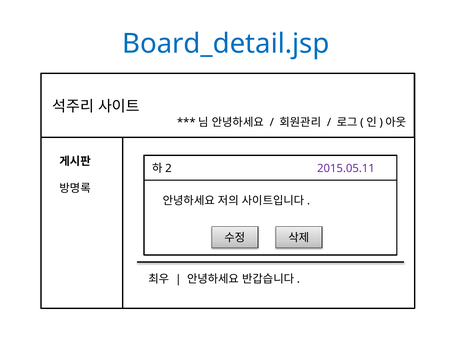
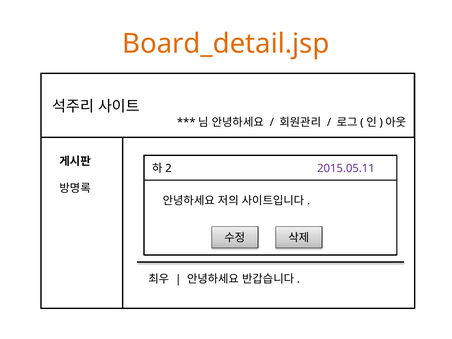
Board_detail.jsp colour: blue -> orange
